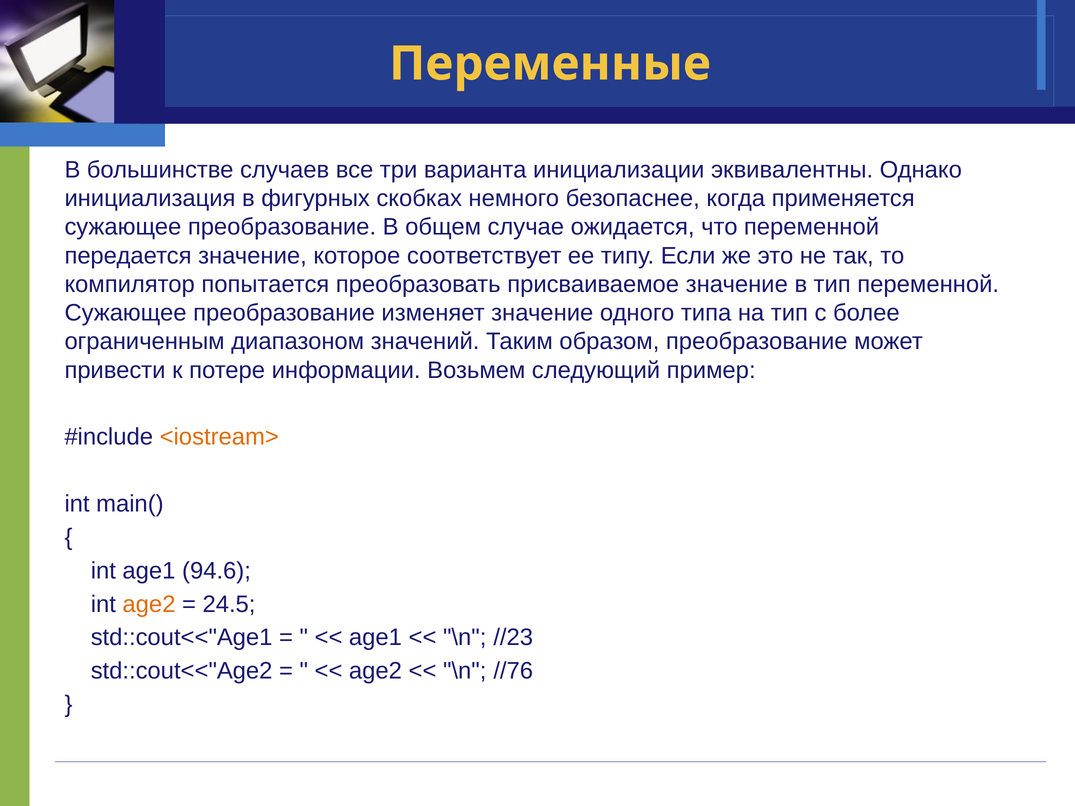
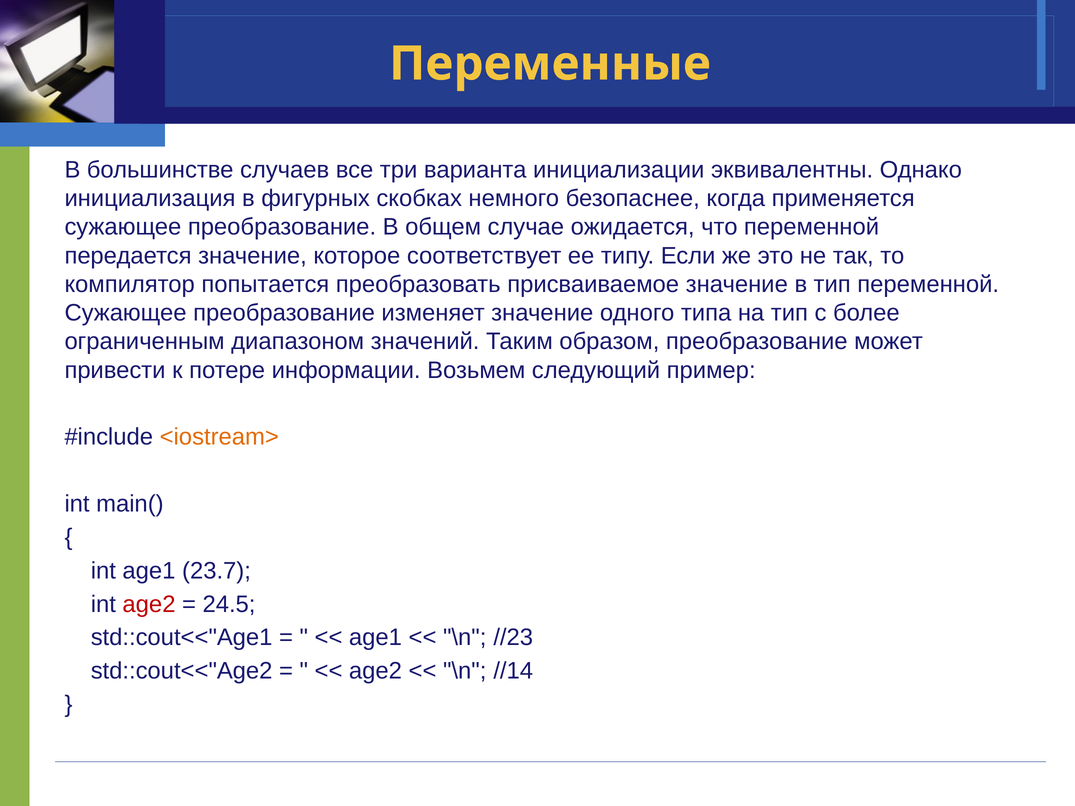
94.6: 94.6 -> 23.7
age2 at (149, 604) colour: orange -> red
//76: //76 -> //14
